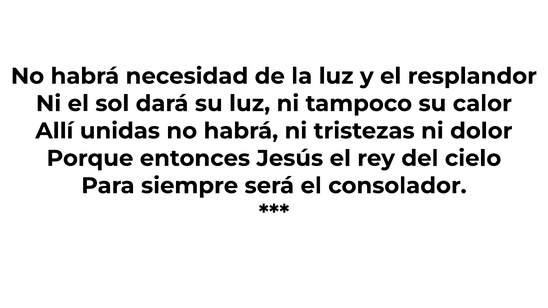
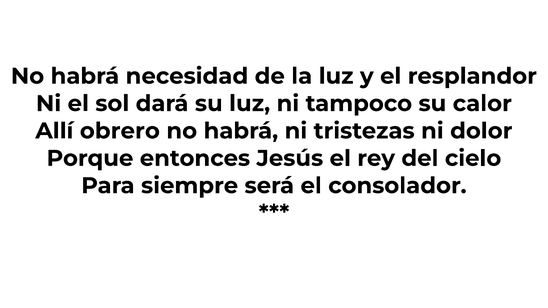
unidas: unidas -> obrero
